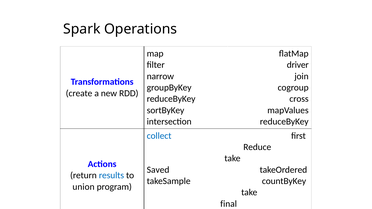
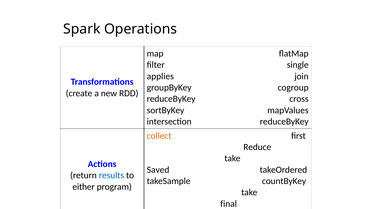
driver: driver -> single
narrow: narrow -> applies
collect colour: blue -> orange
union: union -> either
